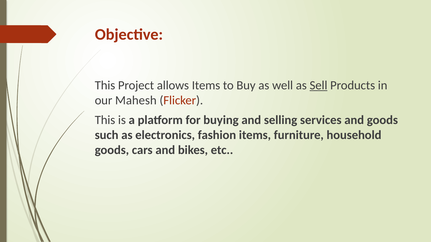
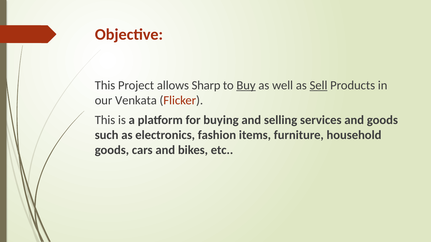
allows Items: Items -> Sharp
Buy underline: none -> present
Mahesh: Mahesh -> Venkata
